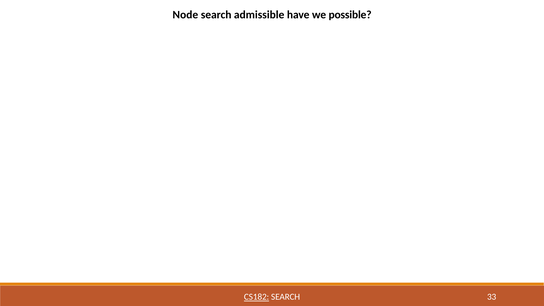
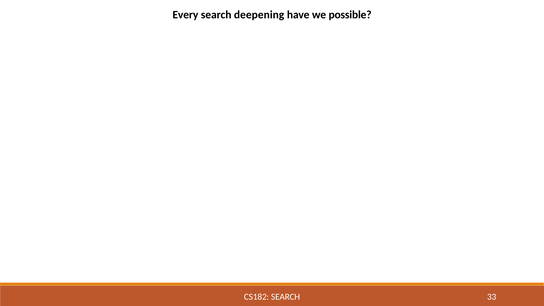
Node: Node -> Every
admissible: admissible -> deepening
CS182 underline: present -> none
